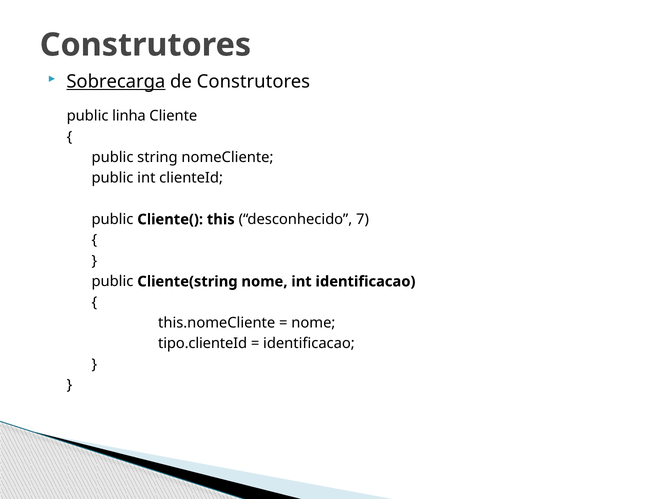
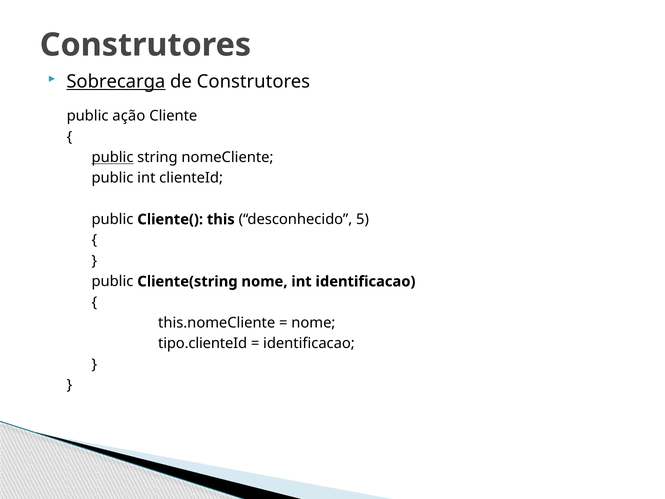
linha: linha -> ação
public at (113, 157) underline: none -> present
7: 7 -> 5
